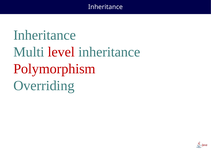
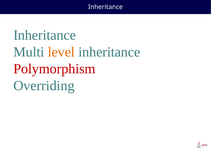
level colour: red -> orange
